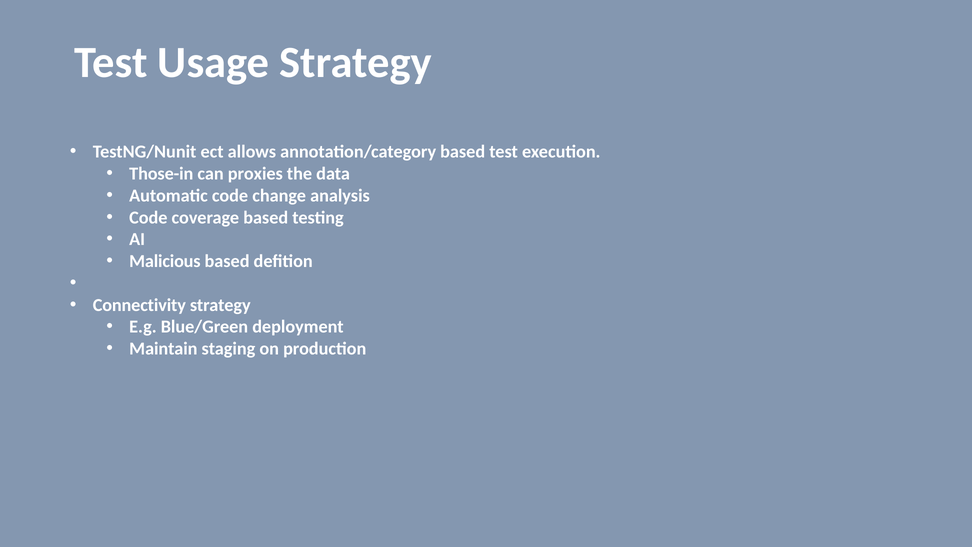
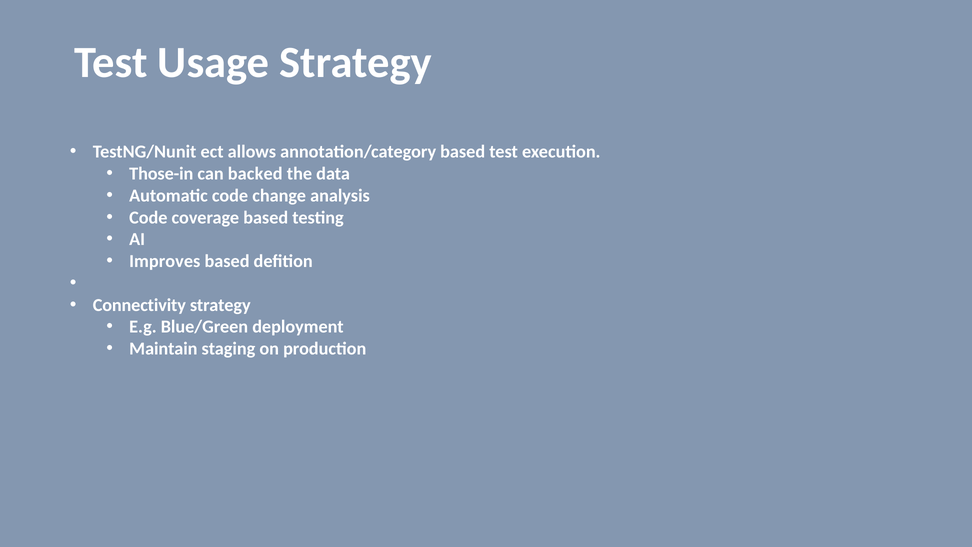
proxies: proxies -> backed
Malicious: Malicious -> Improves
